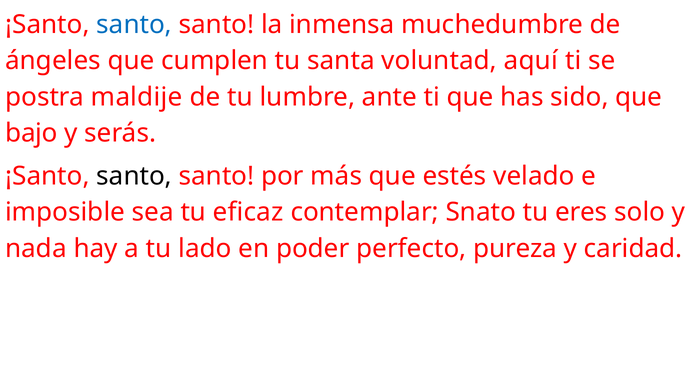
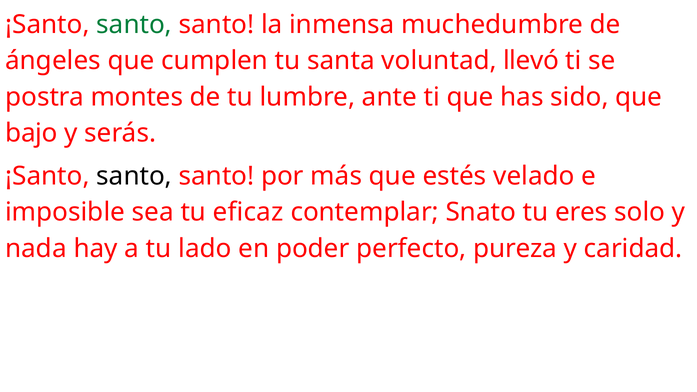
santo at (134, 25) colour: blue -> green
aquí: aquí -> llevó
maldije: maldije -> montes
